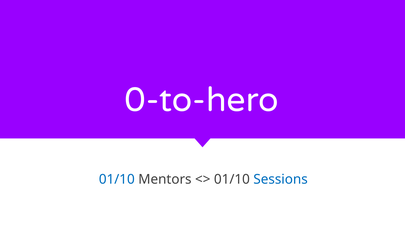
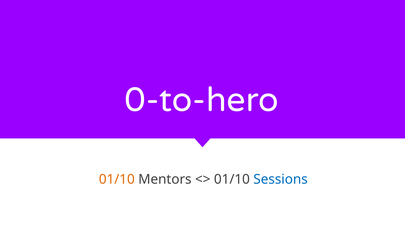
01/10 at (117, 179) colour: blue -> orange
